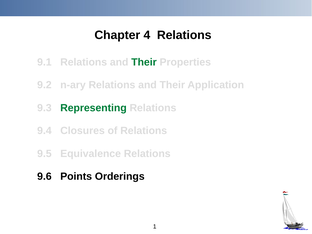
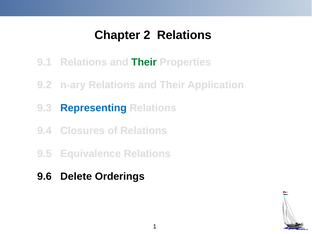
4: 4 -> 2
Representing colour: green -> blue
Points: Points -> Delete
